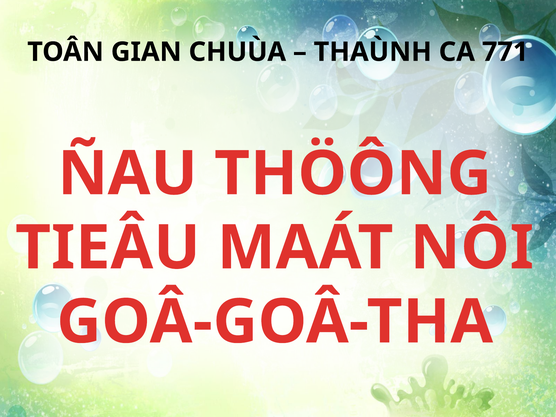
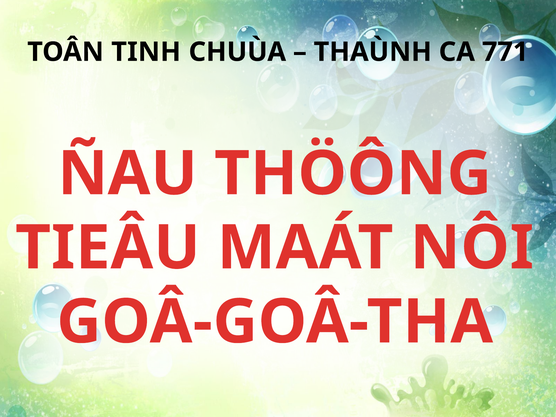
GIAN: GIAN -> TINH
